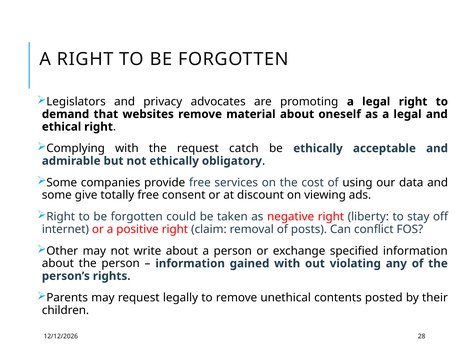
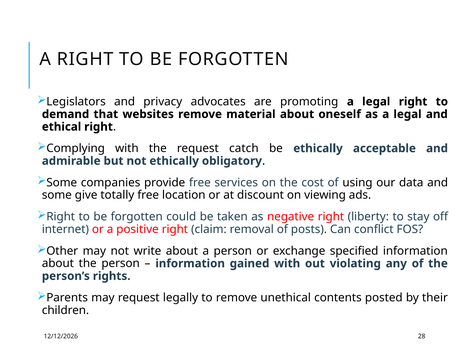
consent: consent -> location
